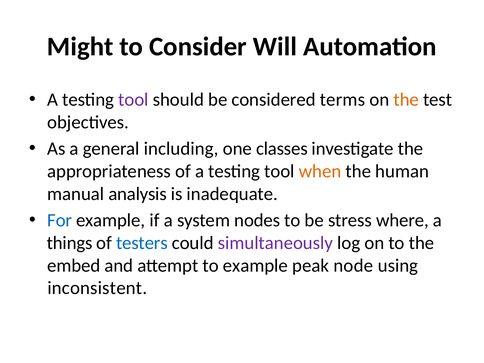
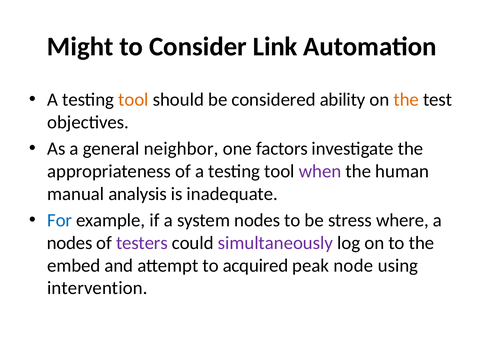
Will: Will -> Link
tool at (133, 100) colour: purple -> orange
terms: terms -> ability
including: including -> neighbor
classes: classes -> factors
when colour: orange -> purple
things at (70, 243): things -> nodes
testers colour: blue -> purple
to example: example -> acquired
inconsistent: inconsistent -> intervention
